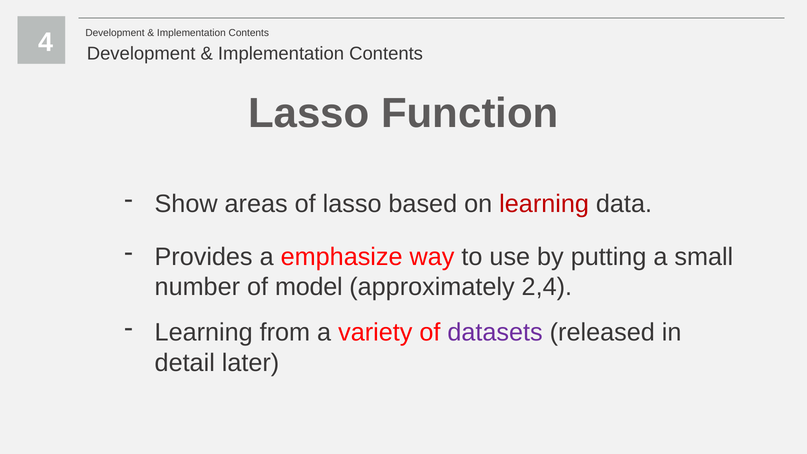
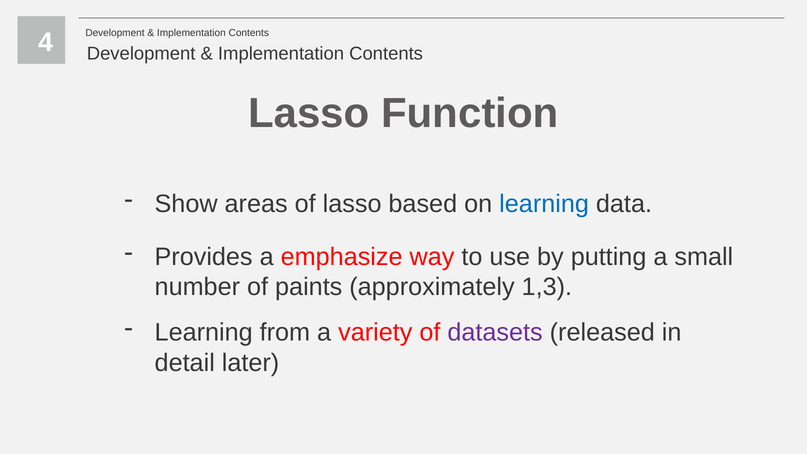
learning at (544, 204) colour: red -> blue
model: model -> paints
2,4: 2,4 -> 1,3
